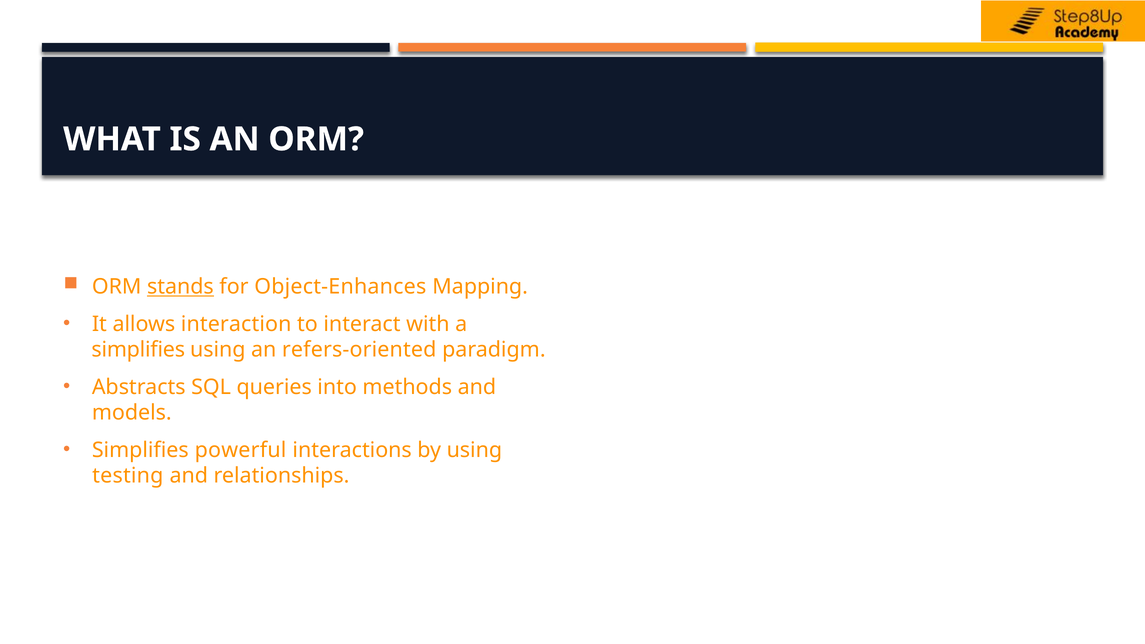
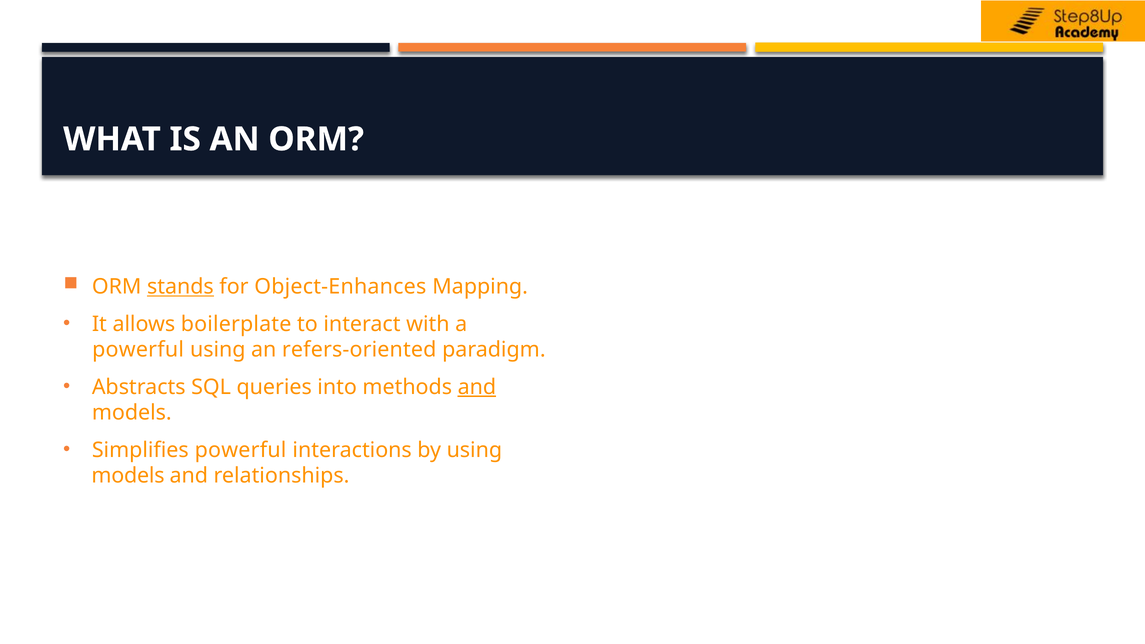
interaction: interaction -> boilerplate
simplifies at (138, 350): simplifies -> powerful
and at (477, 387) underline: none -> present
testing at (128, 476): testing -> models
